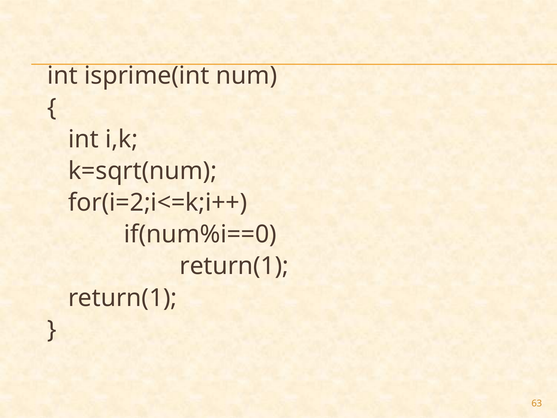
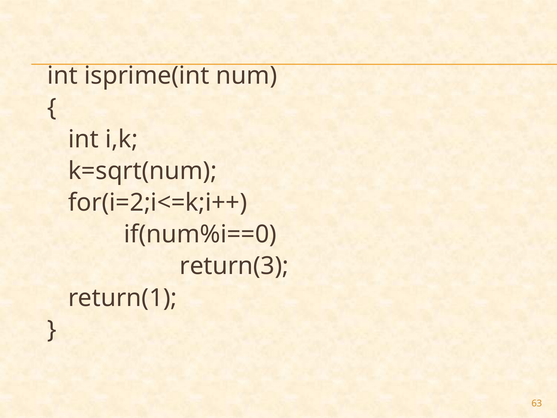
return(1 at (234, 266): return(1 -> return(3
